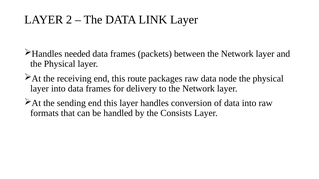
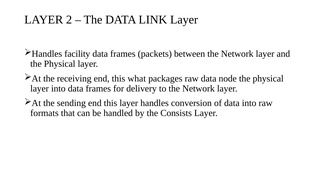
needed: needed -> facility
route: route -> what
